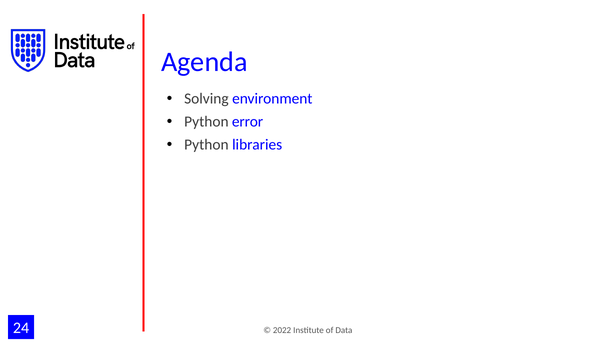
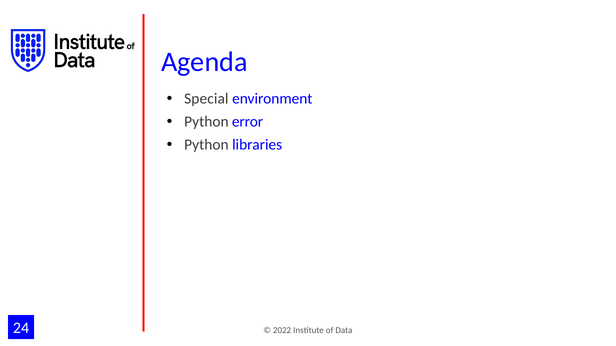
Solving: Solving -> Special
